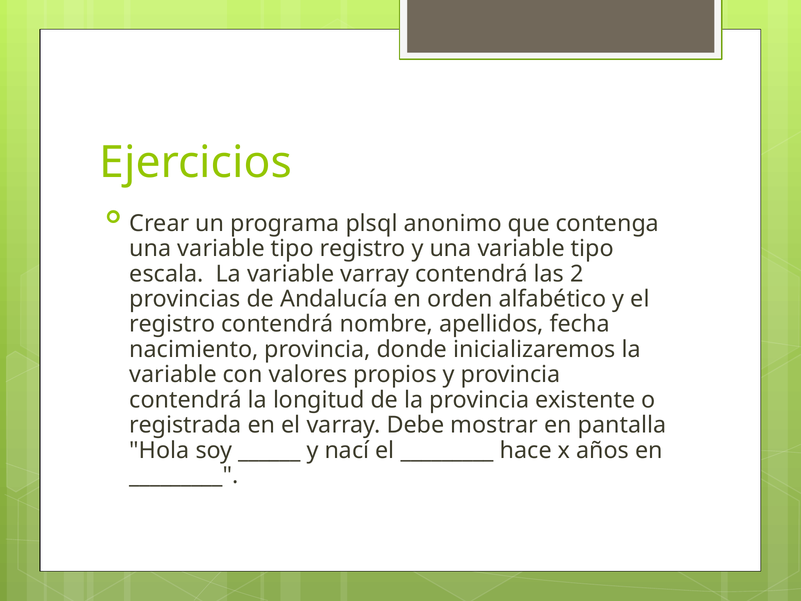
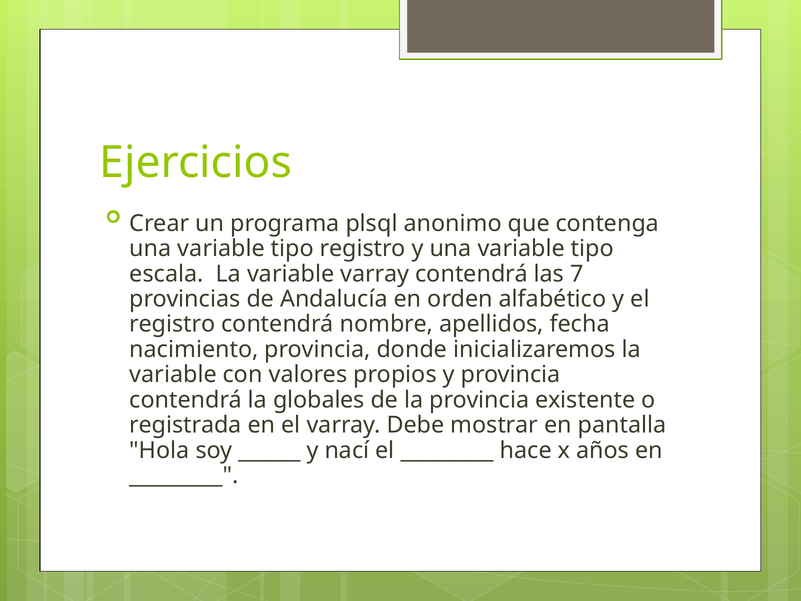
2: 2 -> 7
longitud: longitud -> globales
